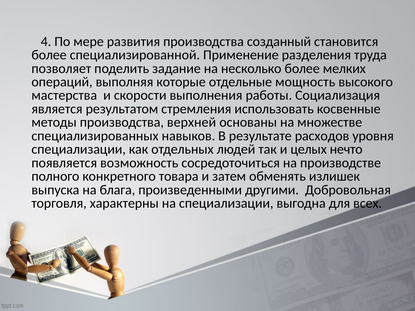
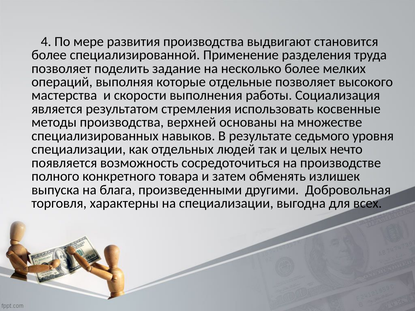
созданный: созданный -> выдвигают
отдельные мощность: мощность -> позволяет
расходов: расходов -> седьмого
